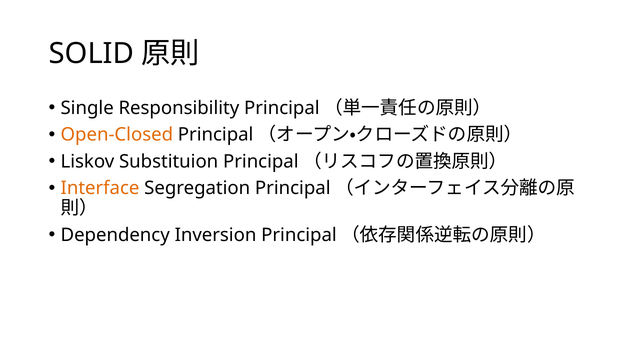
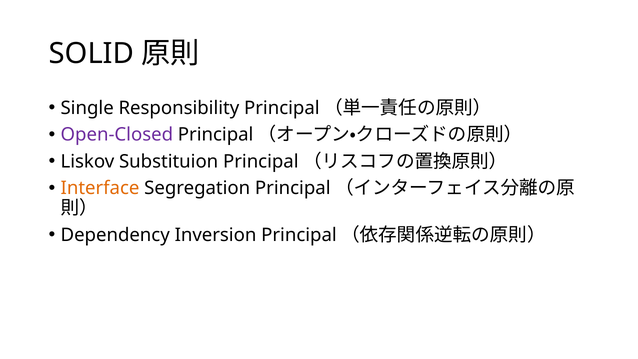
Open-Closed colour: orange -> purple
